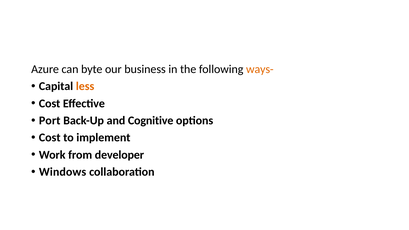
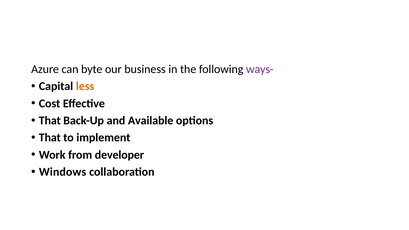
ways- colour: orange -> purple
Port at (50, 121): Port -> That
Cognitive: Cognitive -> Available
Cost at (50, 138): Cost -> That
